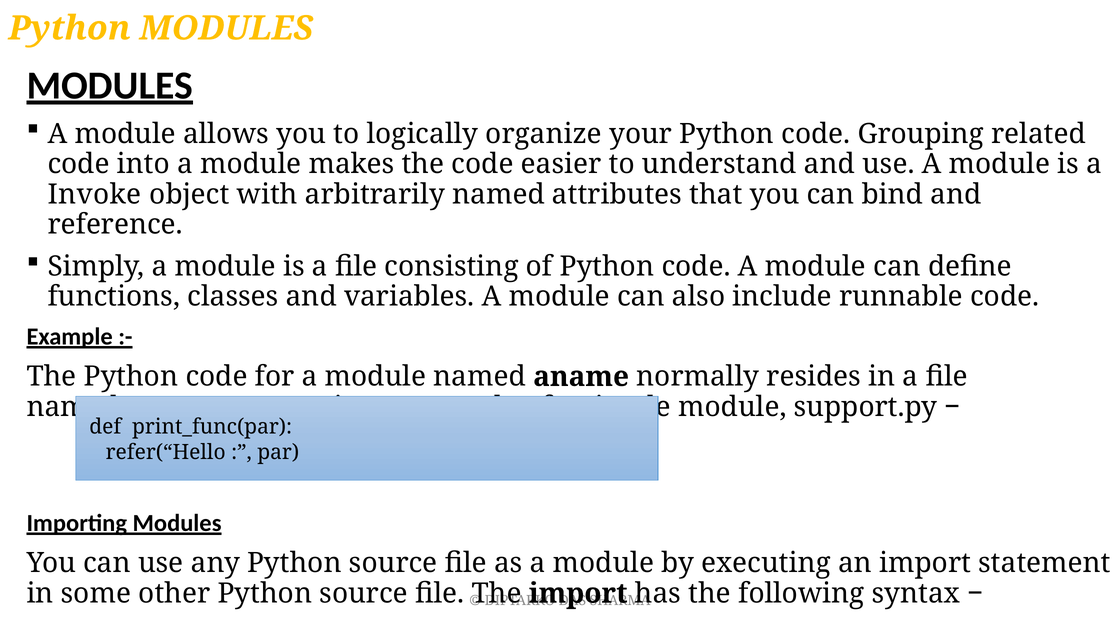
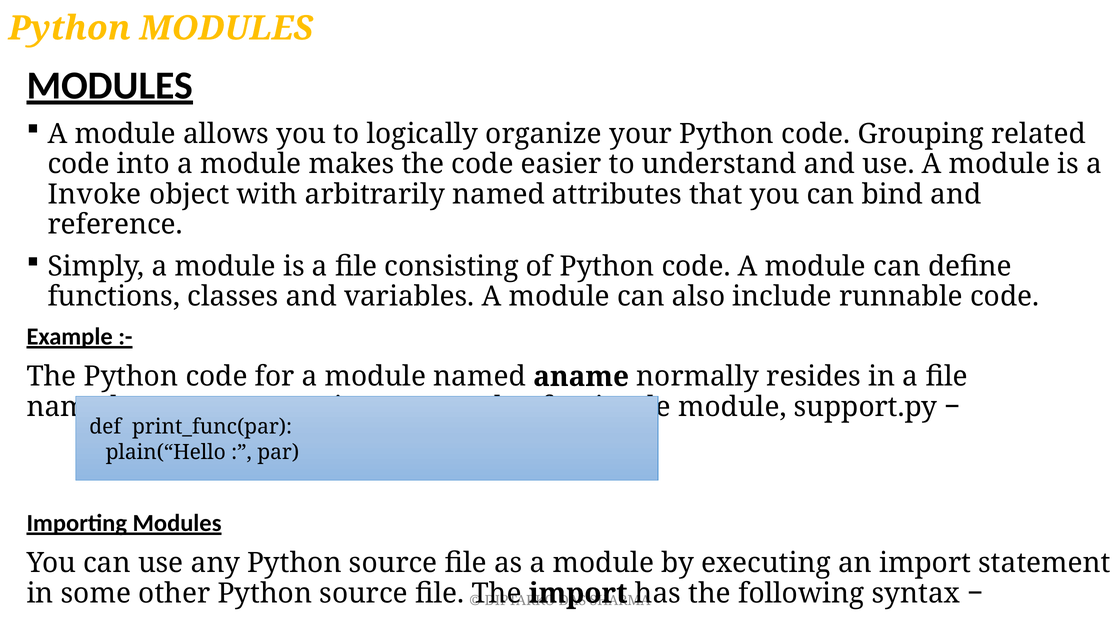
refer(“Hello: refer(“Hello -> plain(“Hello
